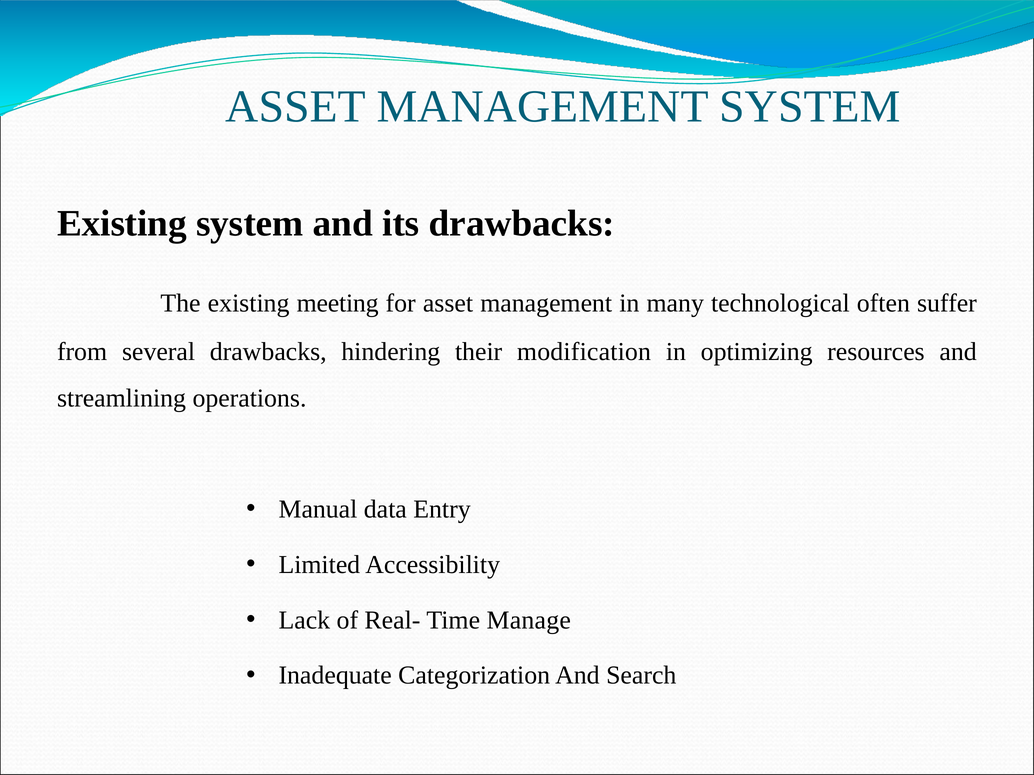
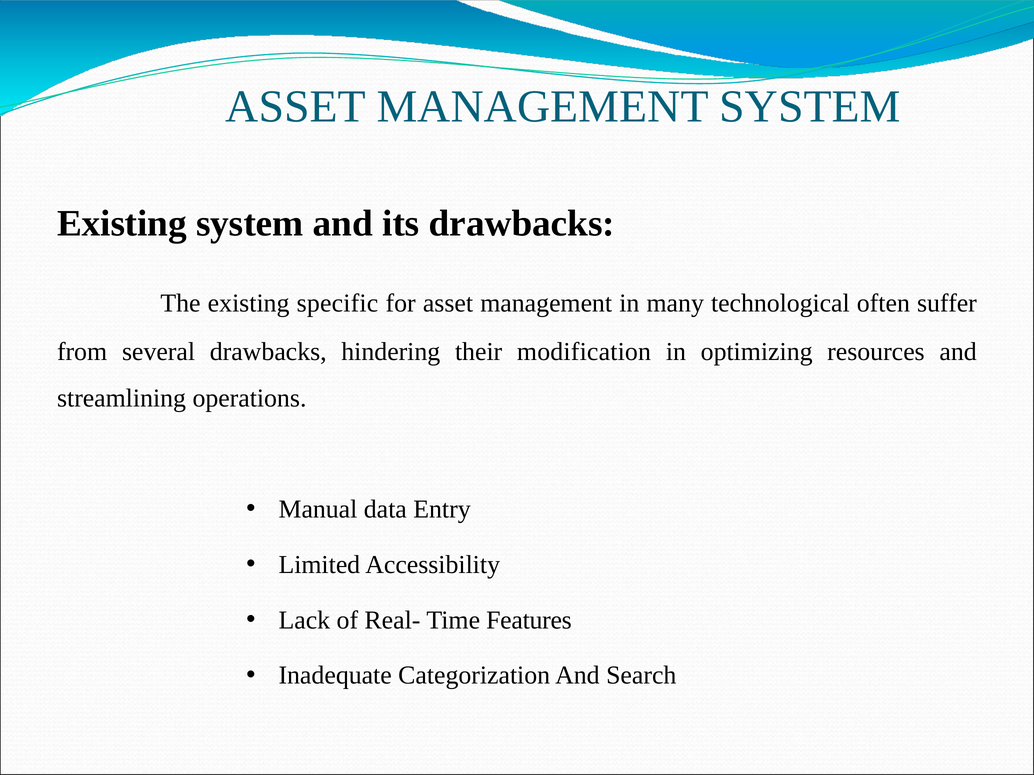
meeting: meeting -> specific
Manage: Manage -> Features
